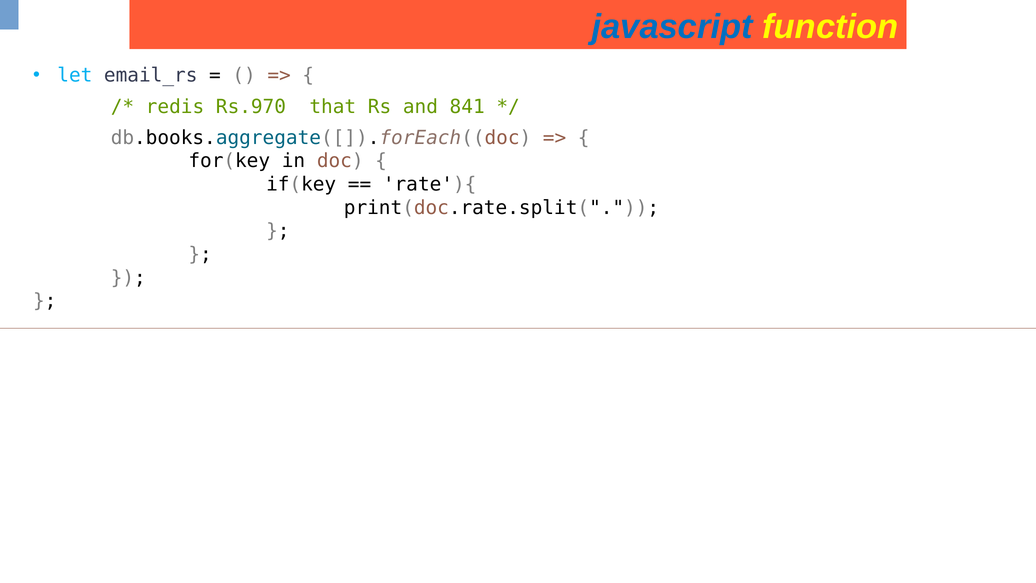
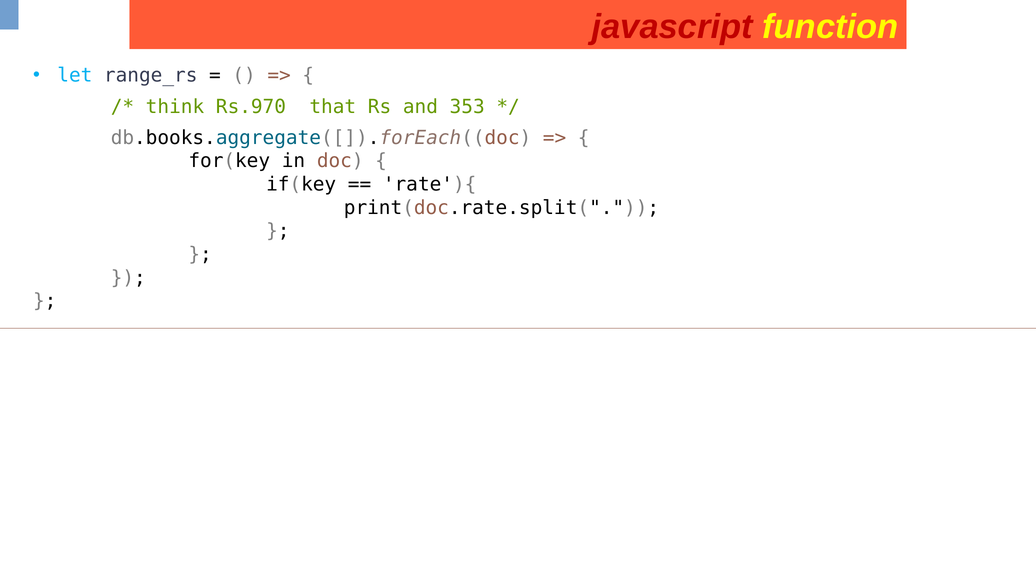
javascript colour: blue -> red
email_rs: email_rs -> range_rs
redis: redis -> think
841: 841 -> 353
